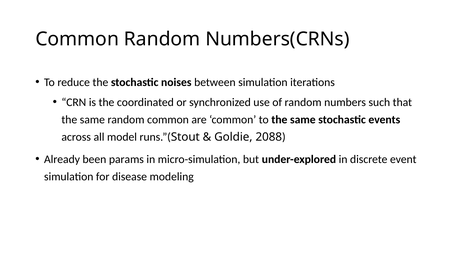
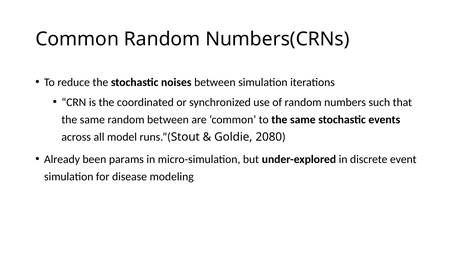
random common: common -> between
2088: 2088 -> 2080
